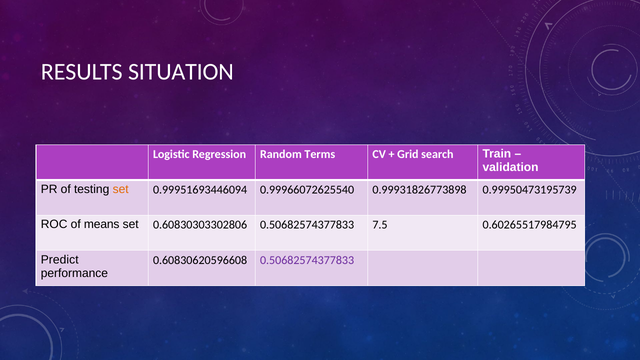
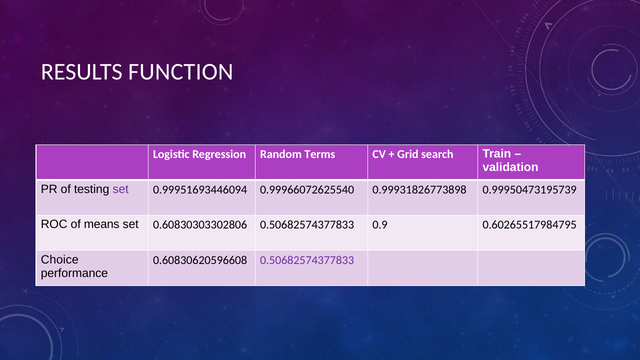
SITUATION: SITUATION -> FUNCTION
set at (121, 189) colour: orange -> purple
7.5: 7.5 -> 0.9
Predict: Predict -> Choice
